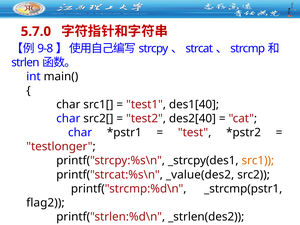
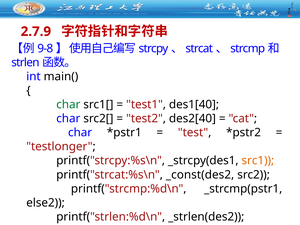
5.7.0: 5.7.0 -> 2.7.9
char at (68, 105) colour: black -> green
_value(des2: _value(des2 -> _const(des2
flag2: flag2 -> else2
